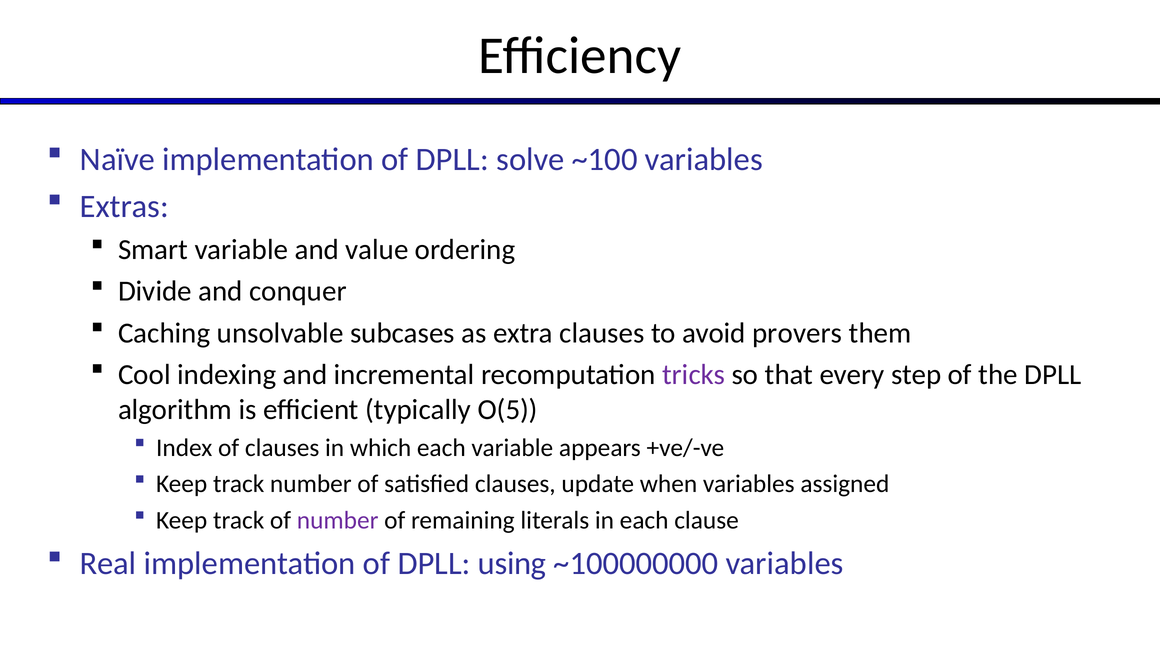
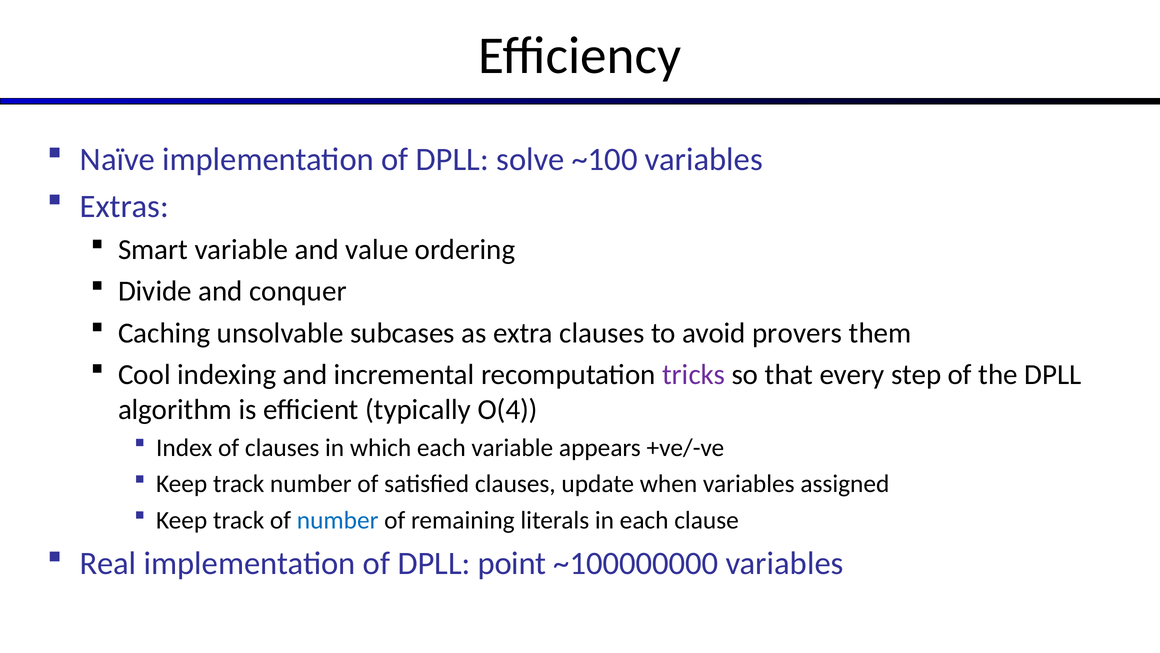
O(5: O(5 -> O(4
number at (338, 520) colour: purple -> blue
using: using -> point
